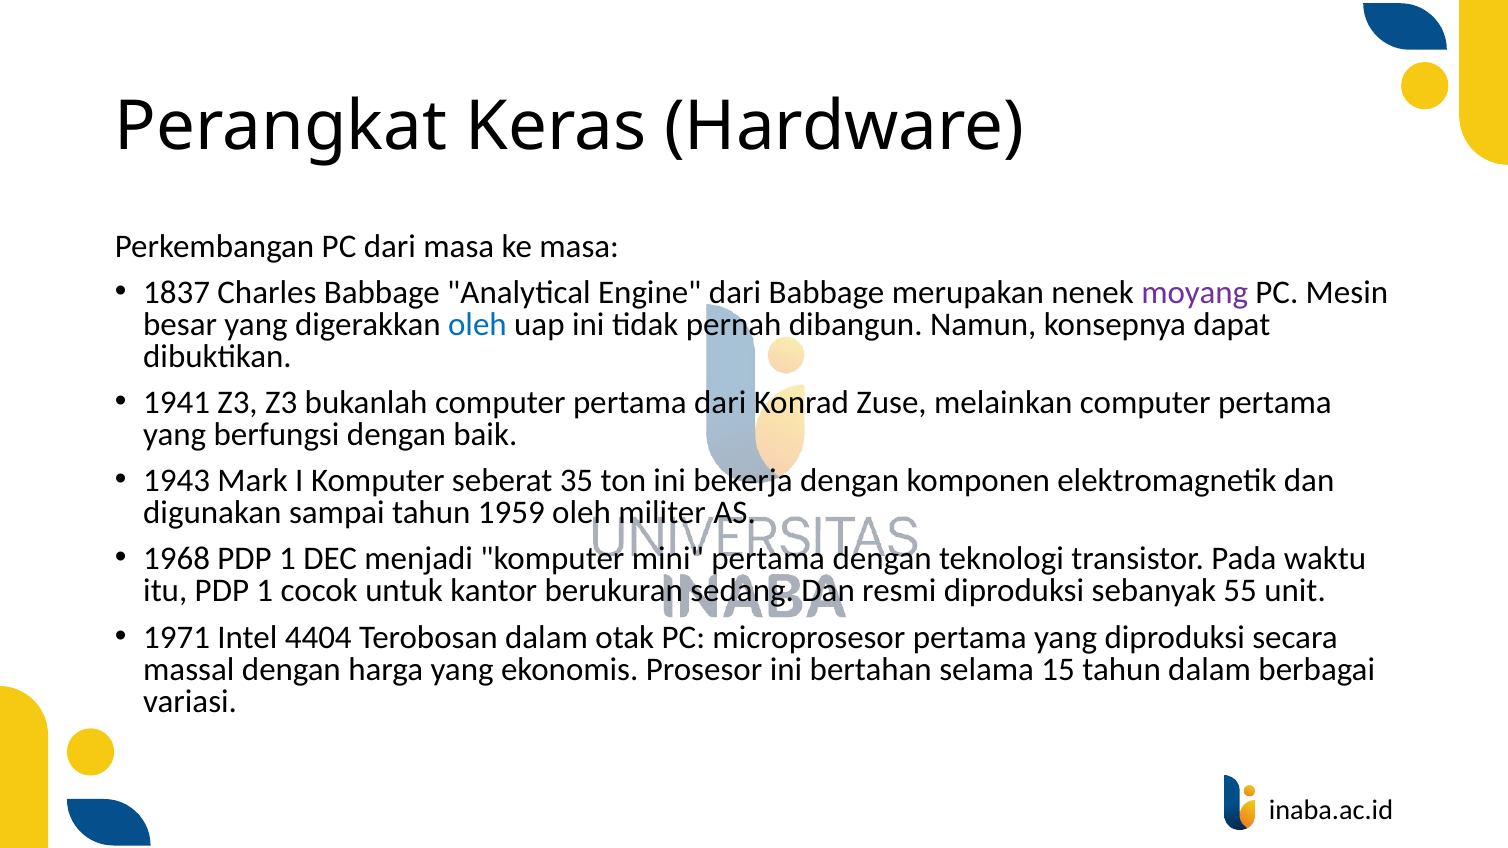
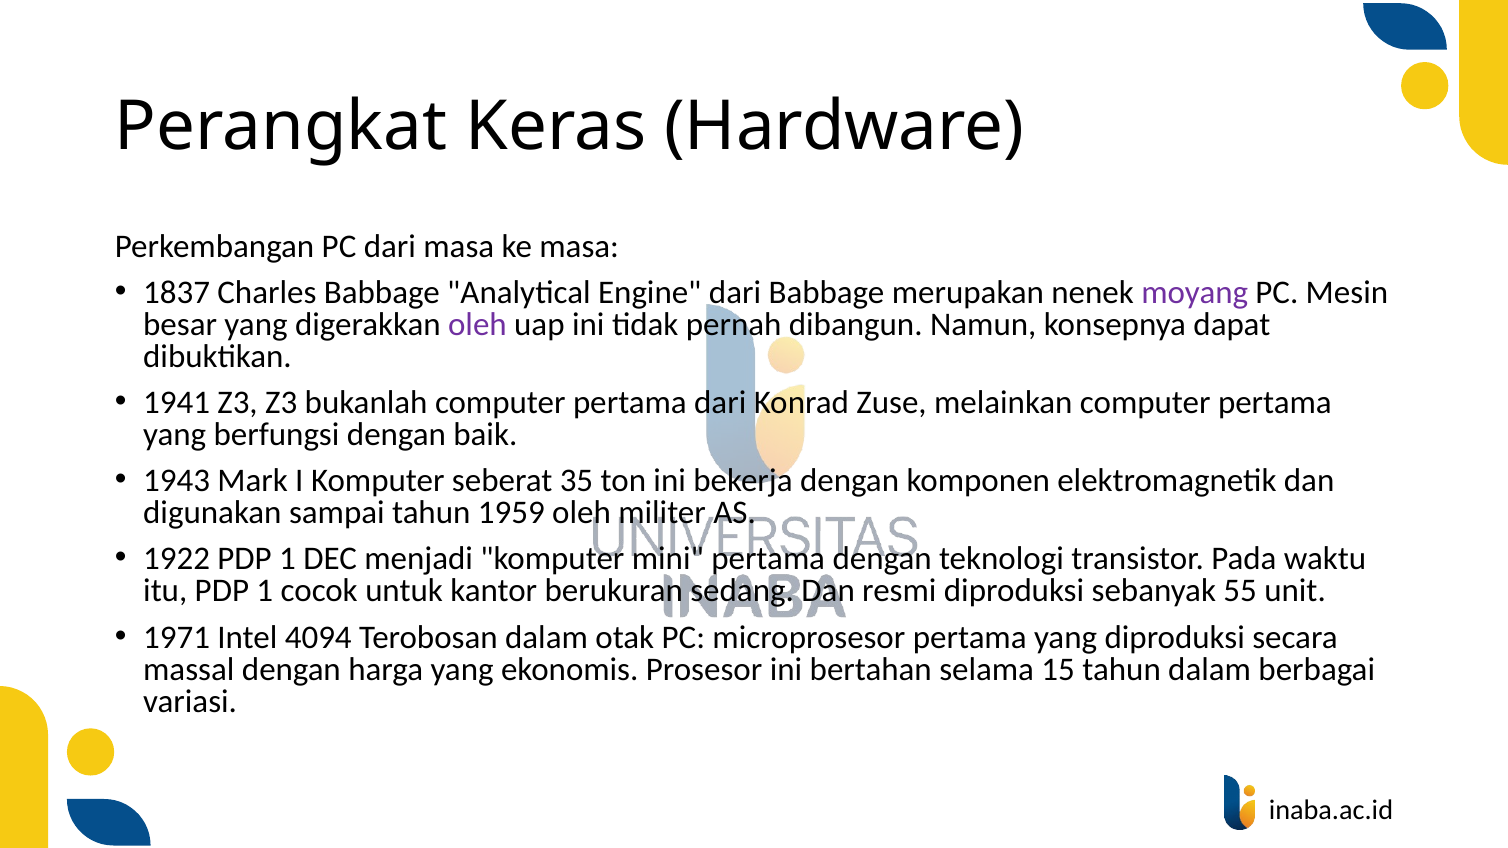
oleh at (477, 324) colour: blue -> purple
1968: 1968 -> 1922
4404: 4404 -> 4094
